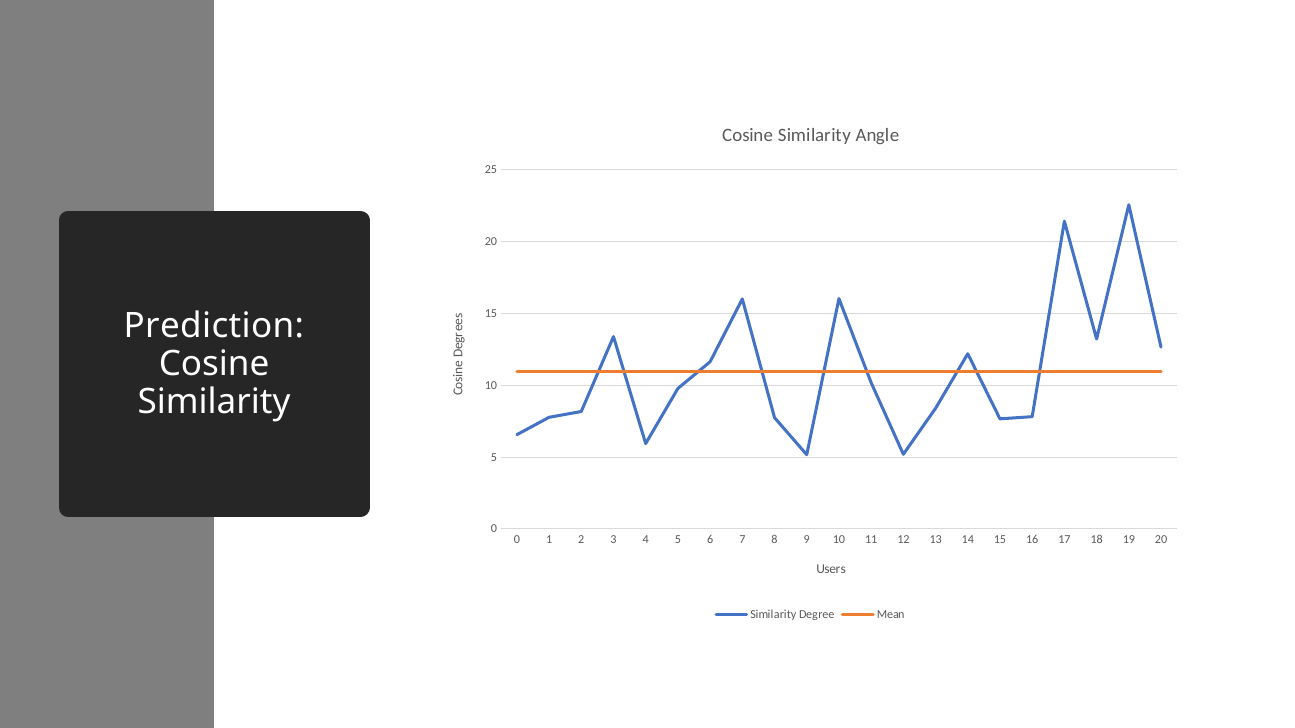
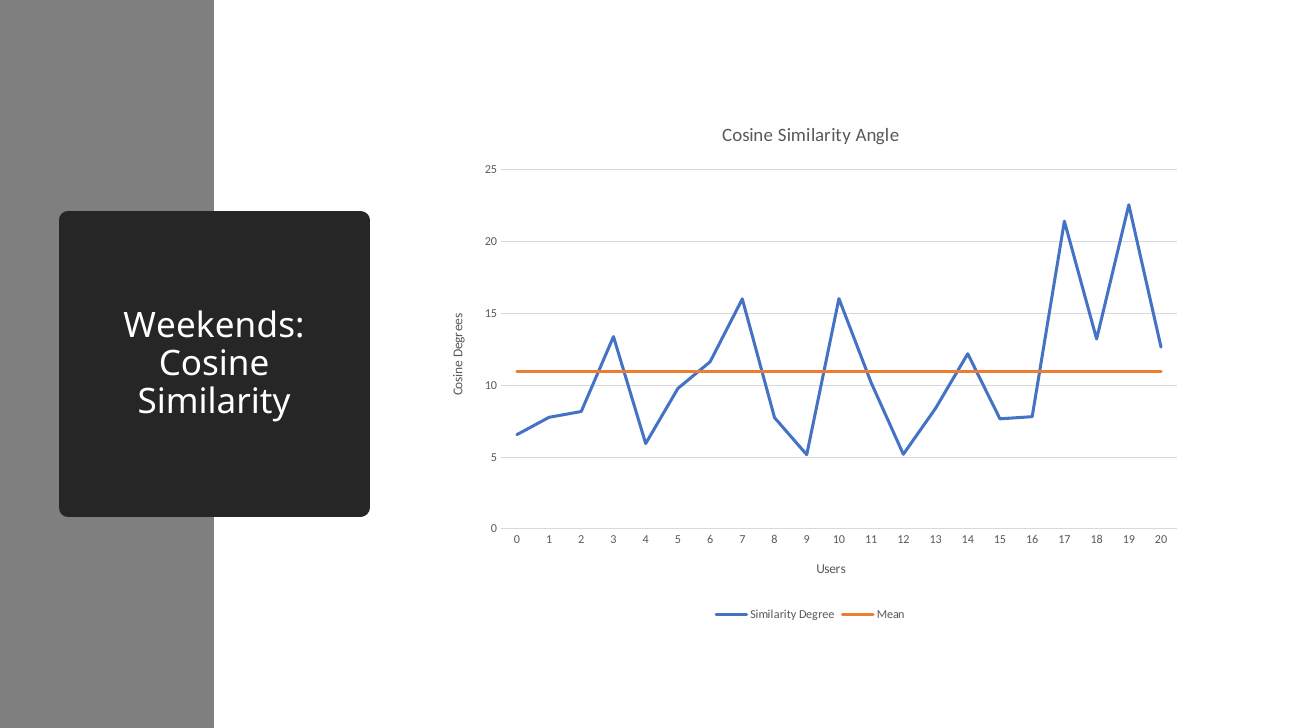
Prediction: Prediction -> Weekends
